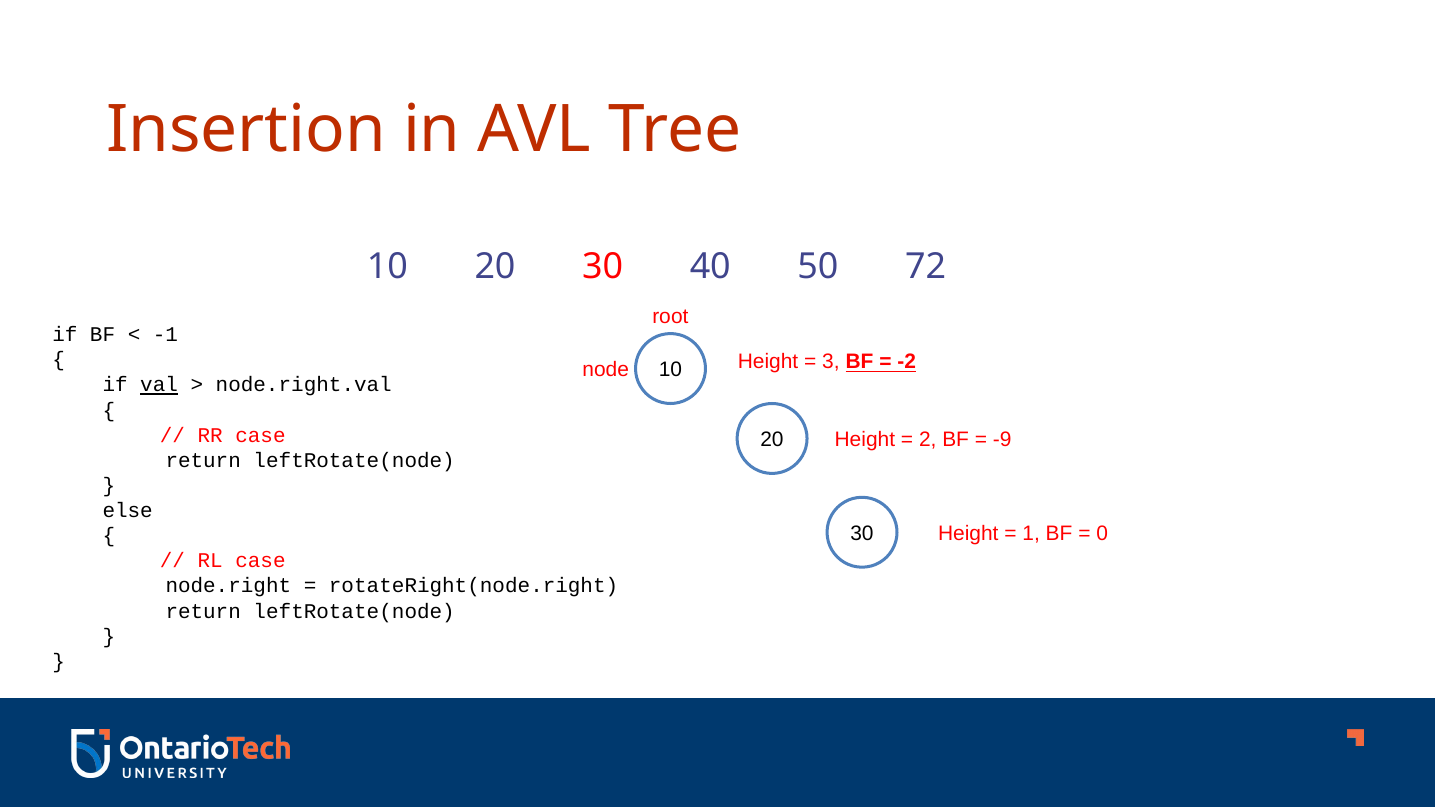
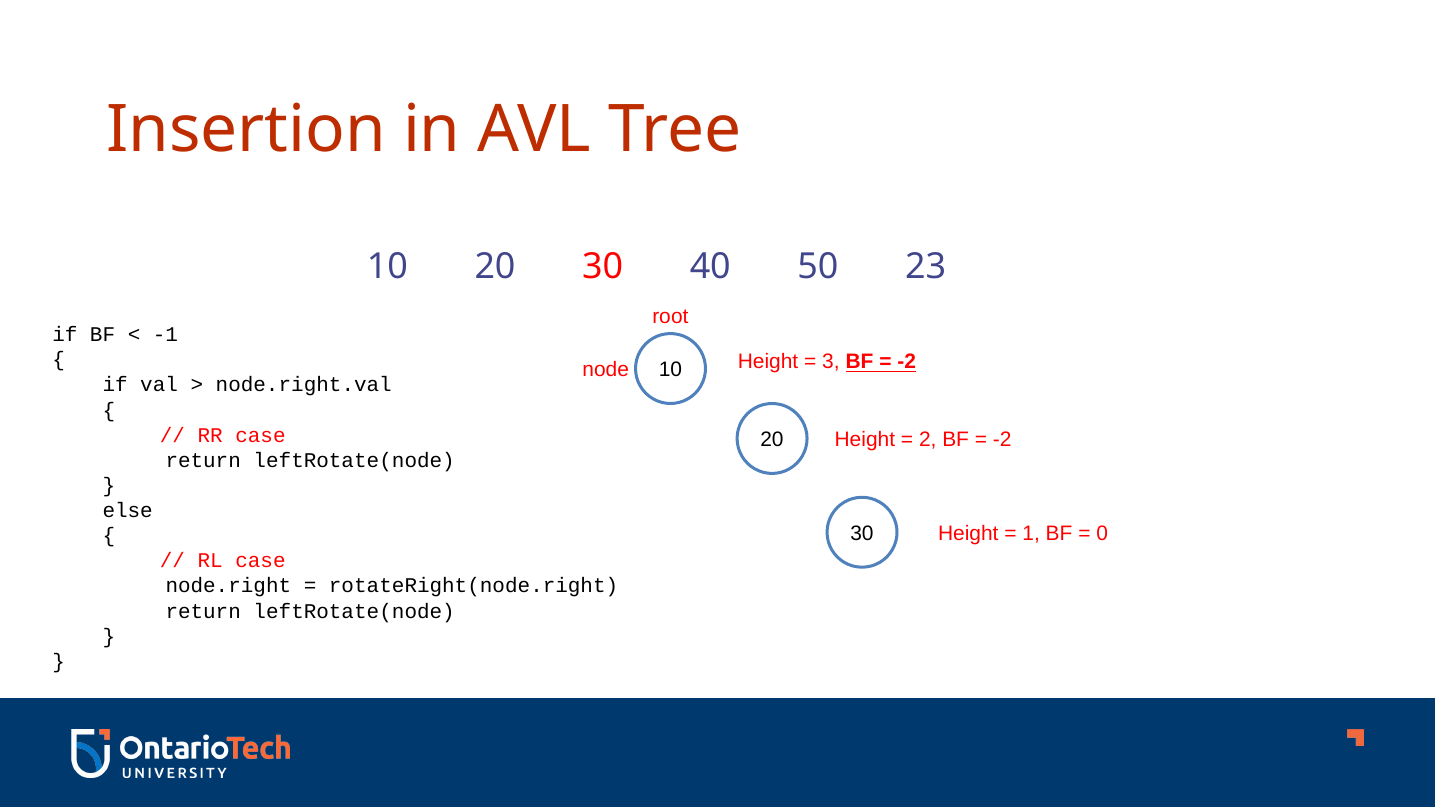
72: 72 -> 23
val underline: present -> none
-9 at (1002, 440): -9 -> -2
